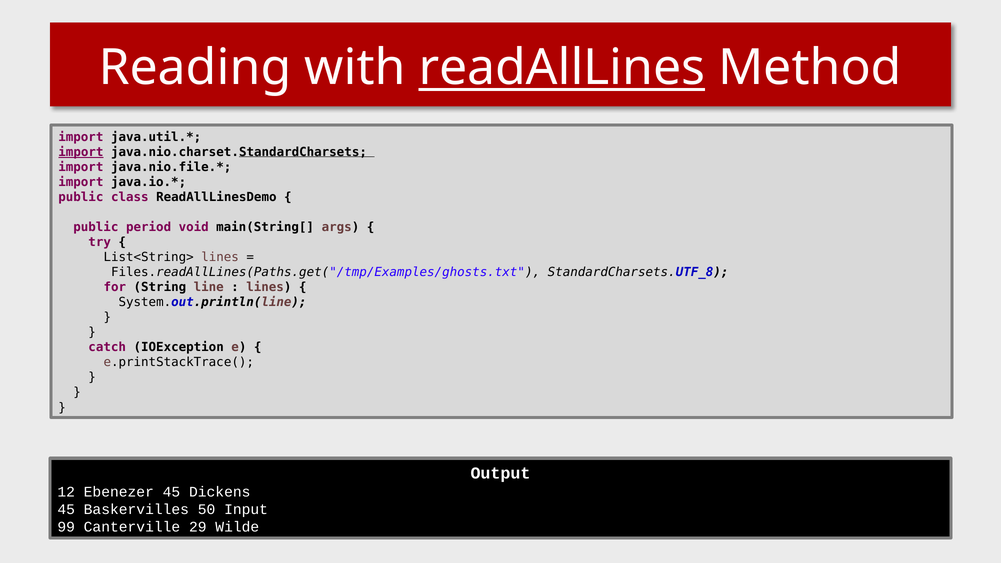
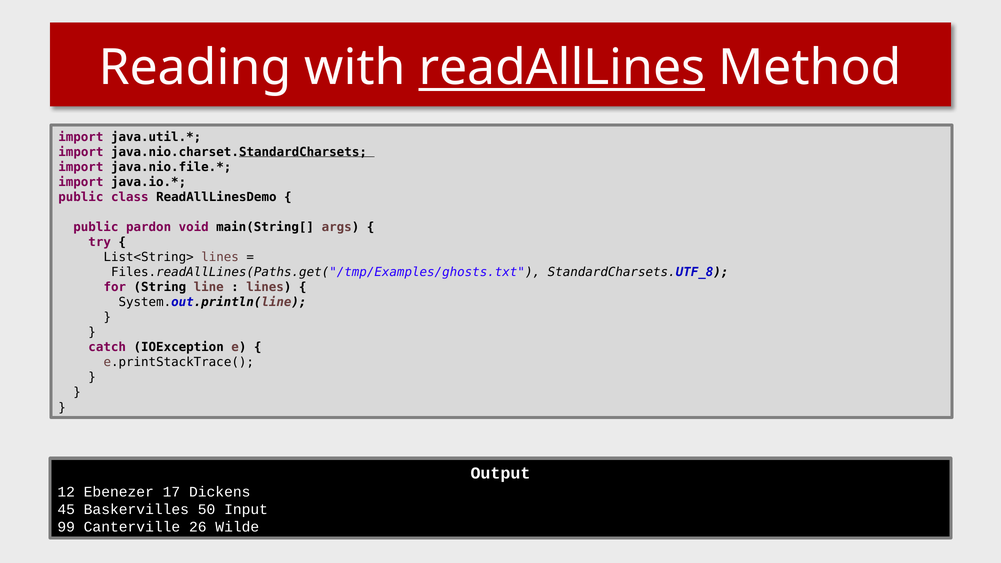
import at (81, 152) underline: present -> none
period: period -> pardon
Ebenezer 45: 45 -> 17
29: 29 -> 26
